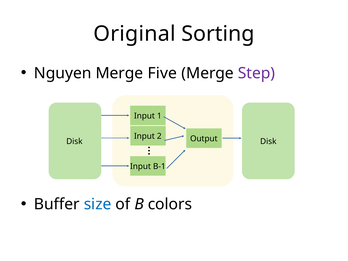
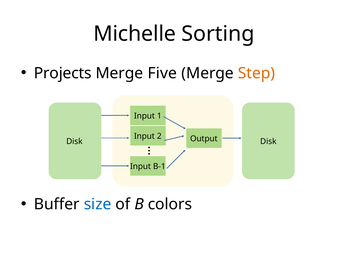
Original: Original -> Michelle
Nguyen: Nguyen -> Projects
Step colour: purple -> orange
